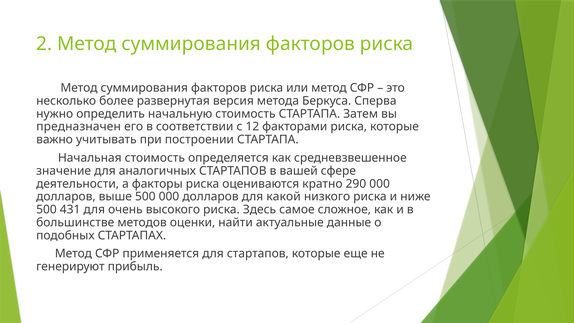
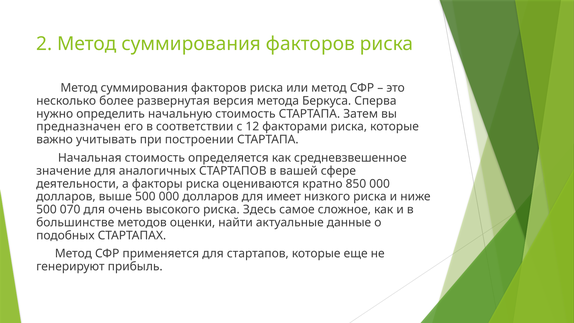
290: 290 -> 850
какой: какой -> имеет
431: 431 -> 070
